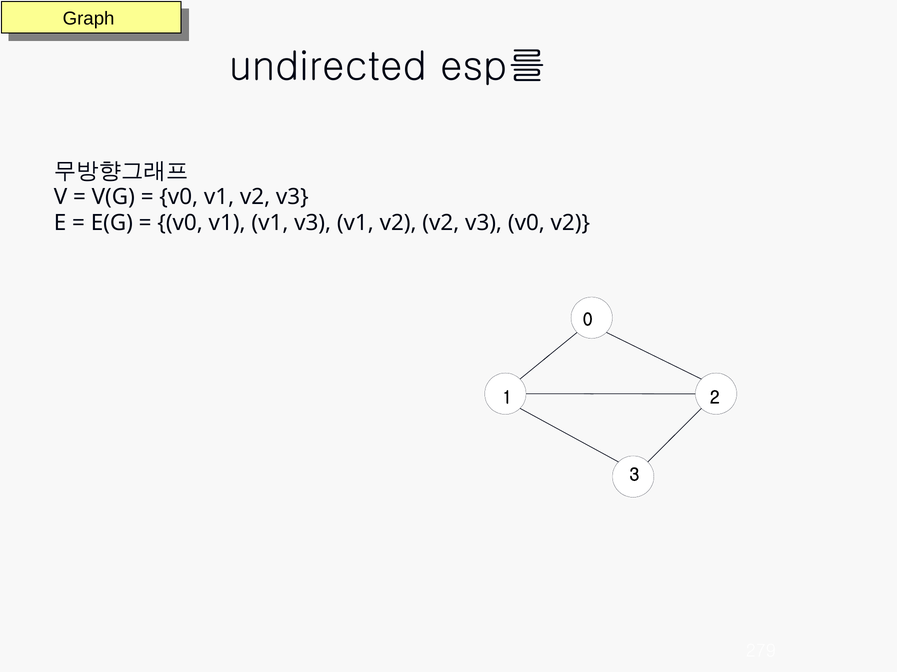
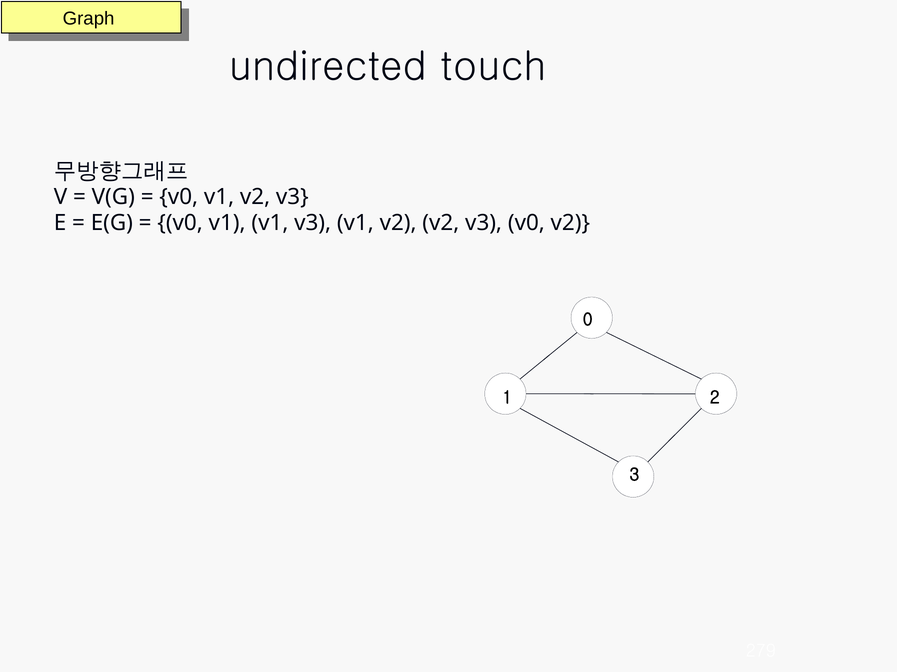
esp를: esp를 -> touch
